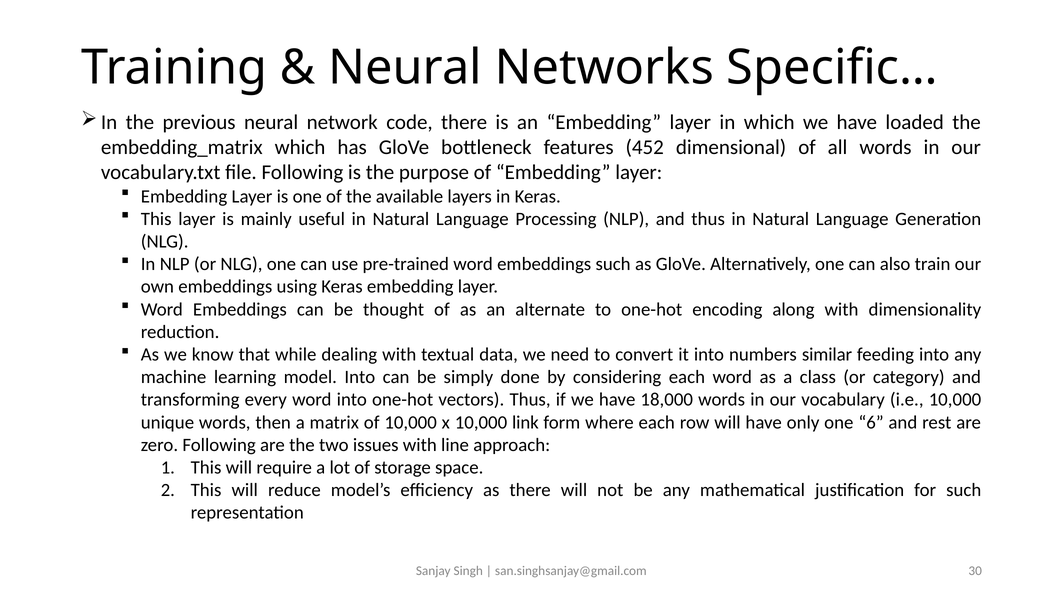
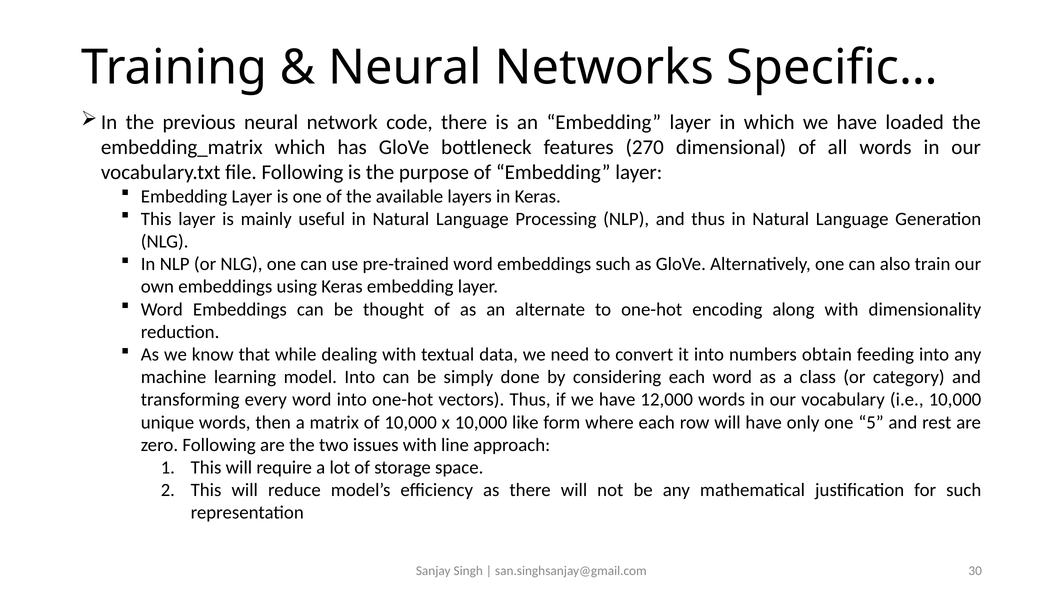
452: 452 -> 270
similar: similar -> obtain
18,000: 18,000 -> 12,000
link: link -> like
6: 6 -> 5
